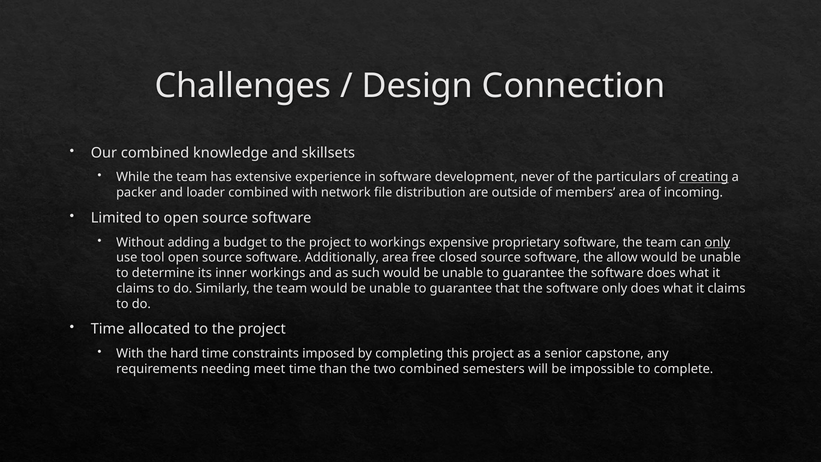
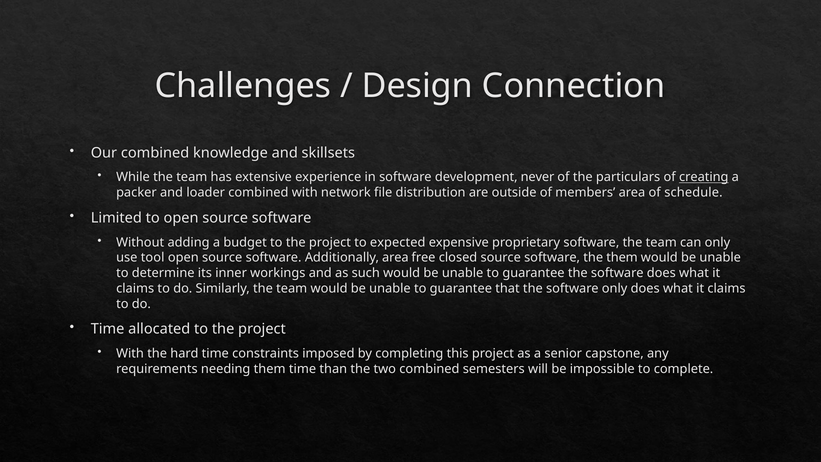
incoming: incoming -> schedule
to workings: workings -> expected
only at (717, 242) underline: present -> none
the allow: allow -> them
needing meet: meet -> them
